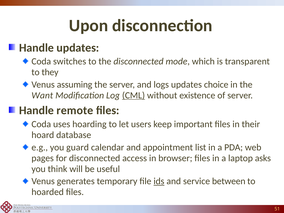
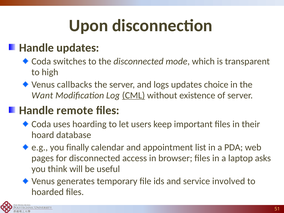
they: they -> high
assuming: assuming -> callbacks
guard: guard -> finally
ids underline: present -> none
between: between -> involved
